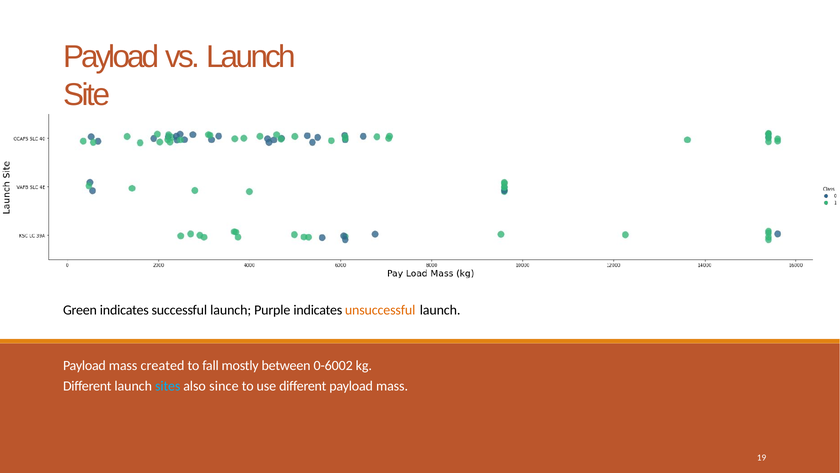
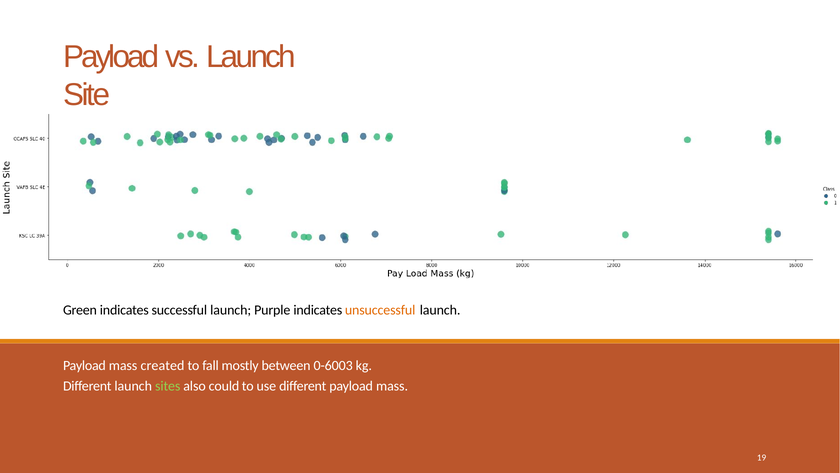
0-6002: 0-6002 -> 0-6003
sites colour: light blue -> light green
since: since -> could
